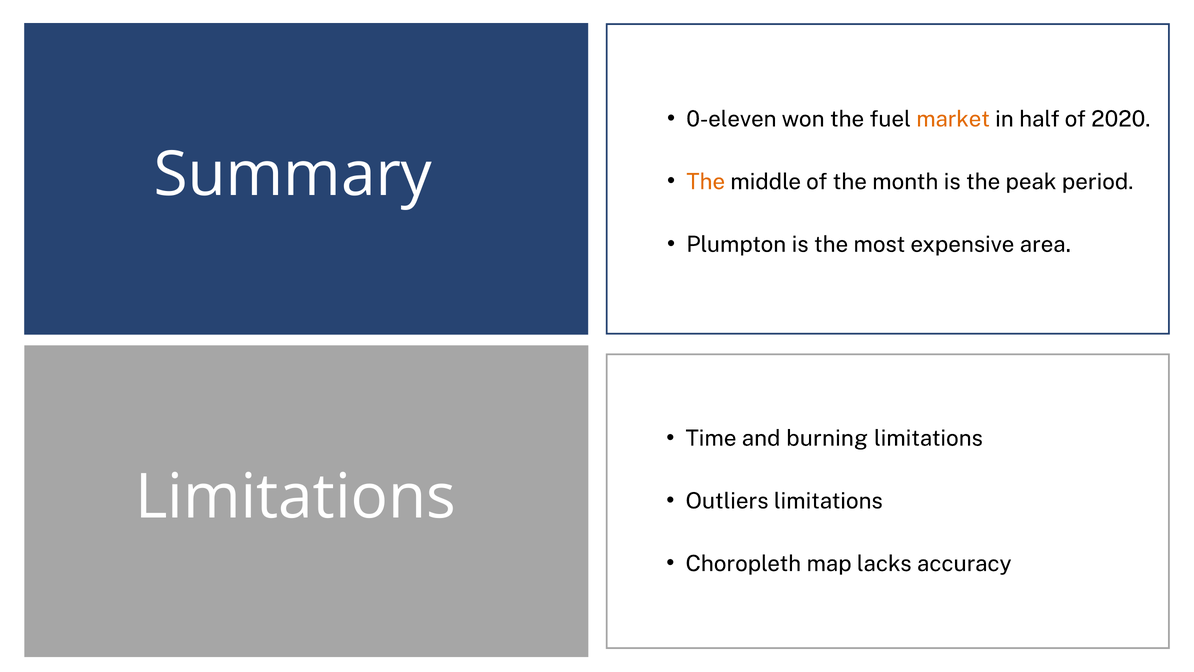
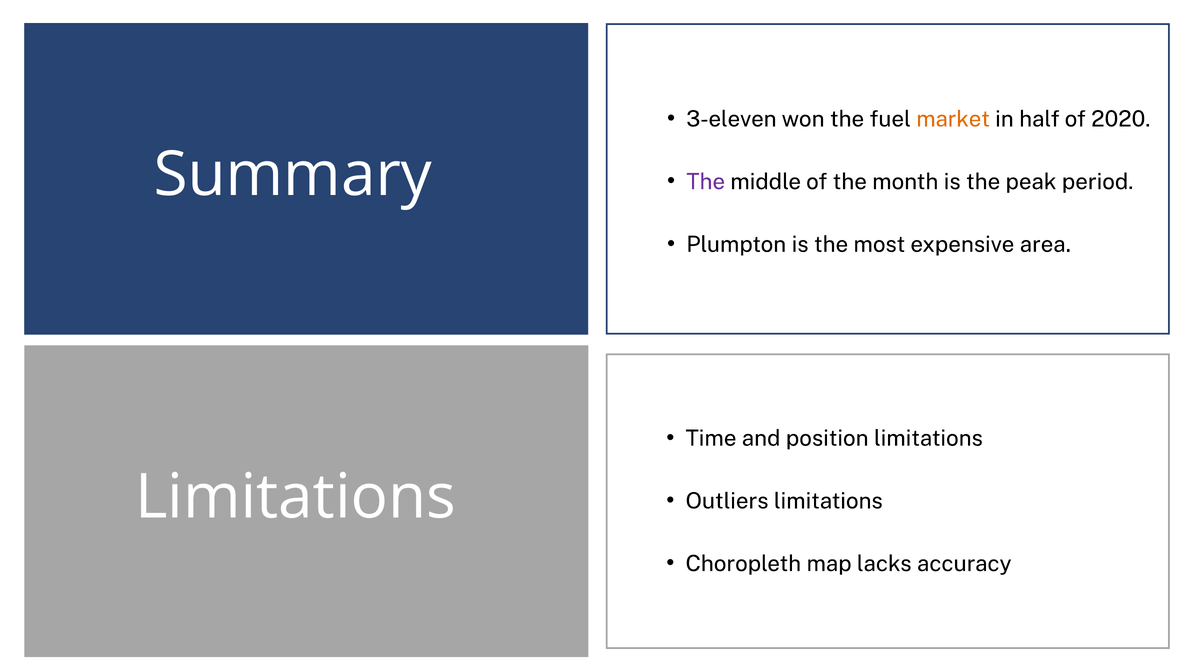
0-eleven: 0-eleven -> 3-eleven
The at (706, 182) colour: orange -> purple
burning: burning -> position
